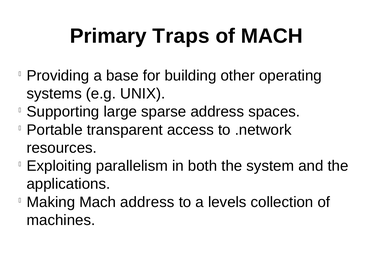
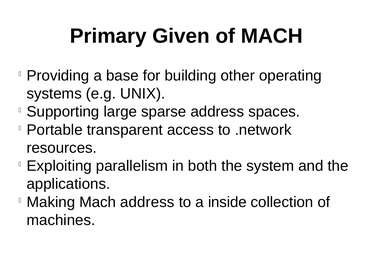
Traps: Traps -> Given
levels: levels -> inside
